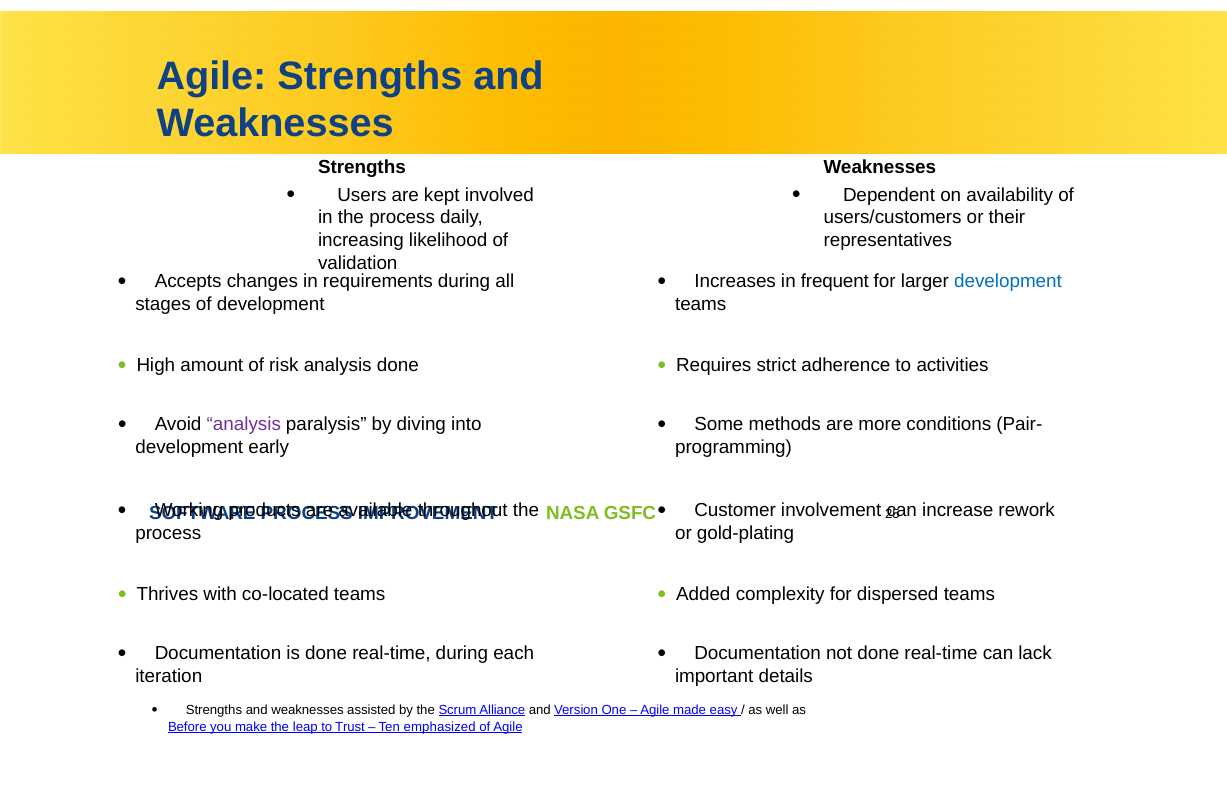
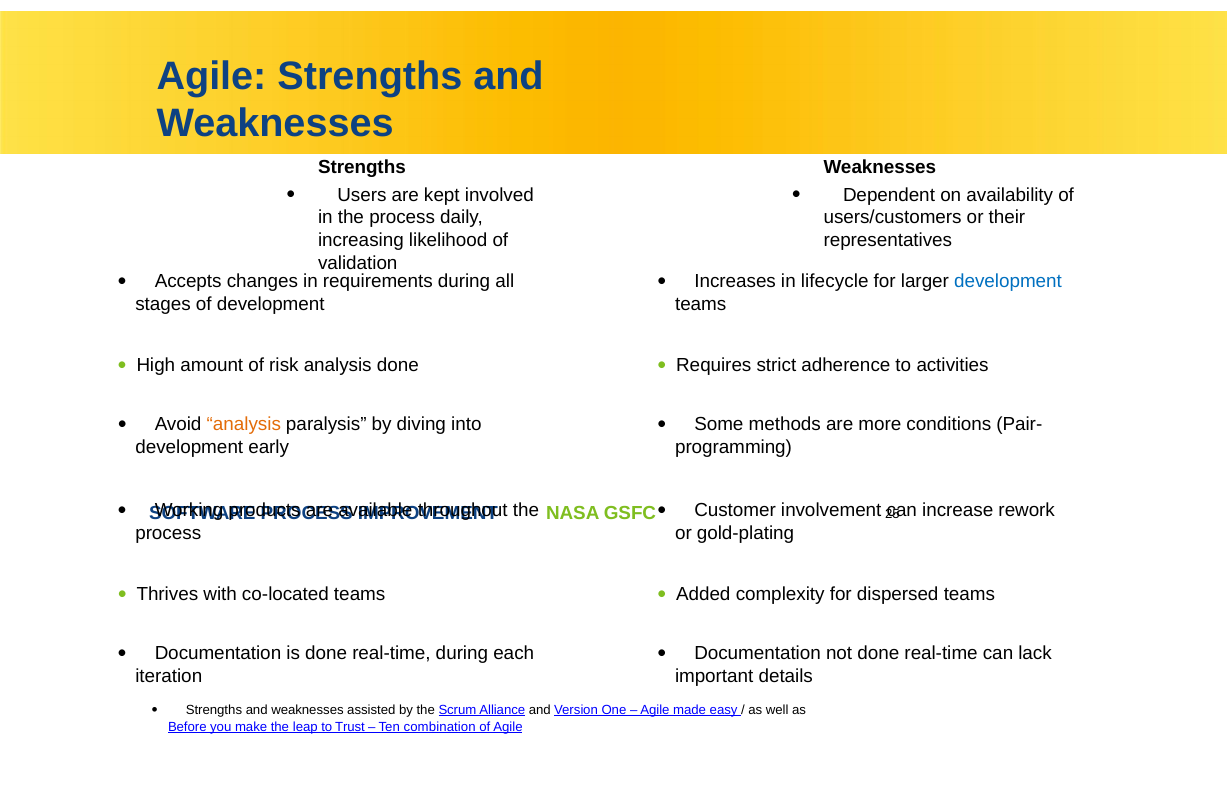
frequent: frequent -> lifecycle
analysis at (244, 425) colour: purple -> orange
emphasized: emphasized -> combination
